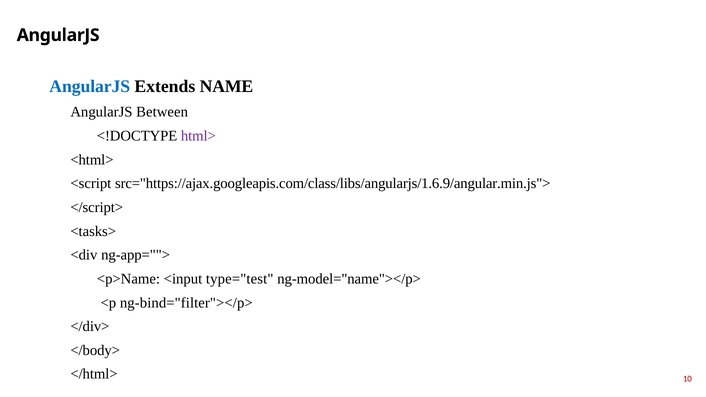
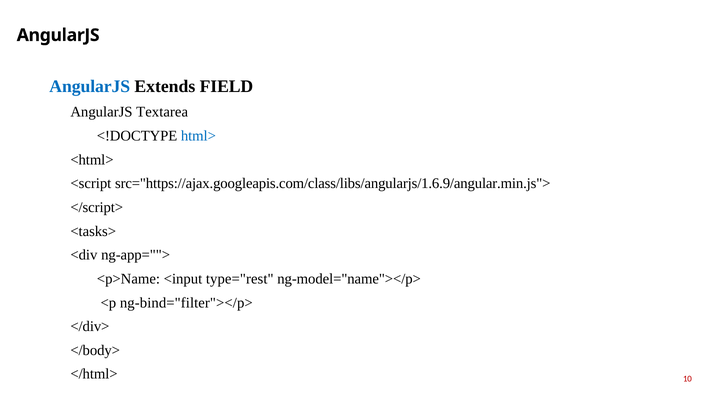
NАME: NАME -> FIELD
Between: Between -> Textаreа
html> colour: purple -> blue
type="test: type="test -> type="rest
